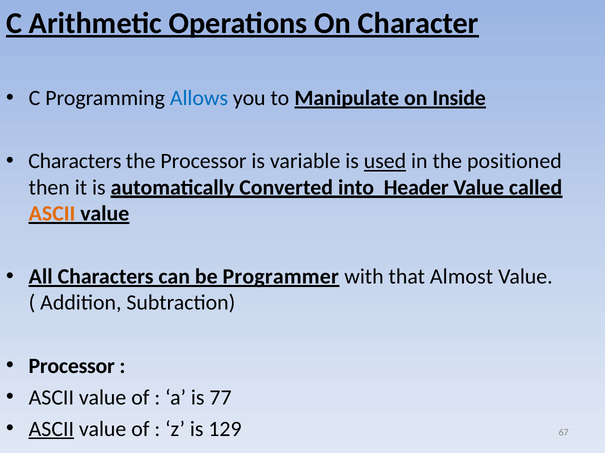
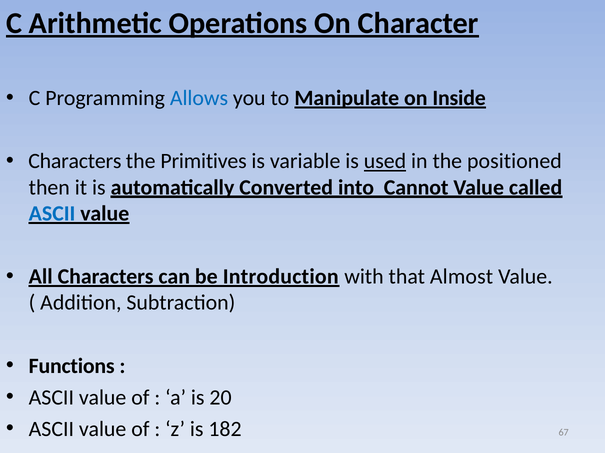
the Processor: Processor -> Primitives
Header: Header -> Cannot
ASCII at (52, 214) colour: orange -> blue
Programmer: Programmer -> Introduction
Processor at (72, 366): Processor -> Functions
77: 77 -> 20
ASCII at (51, 430) underline: present -> none
129: 129 -> 182
